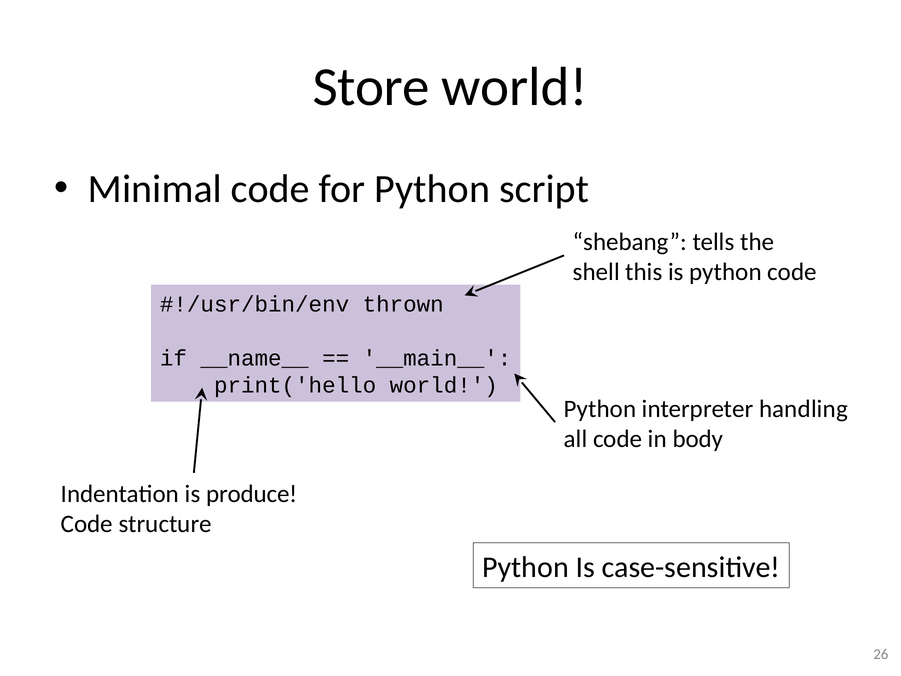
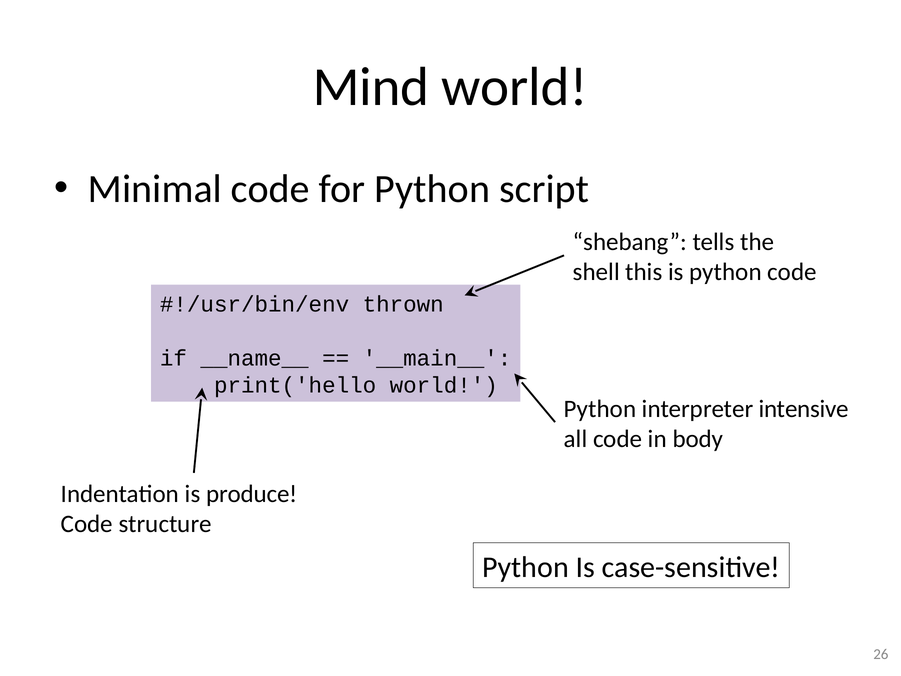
Store: Store -> Mind
handling: handling -> intensive
